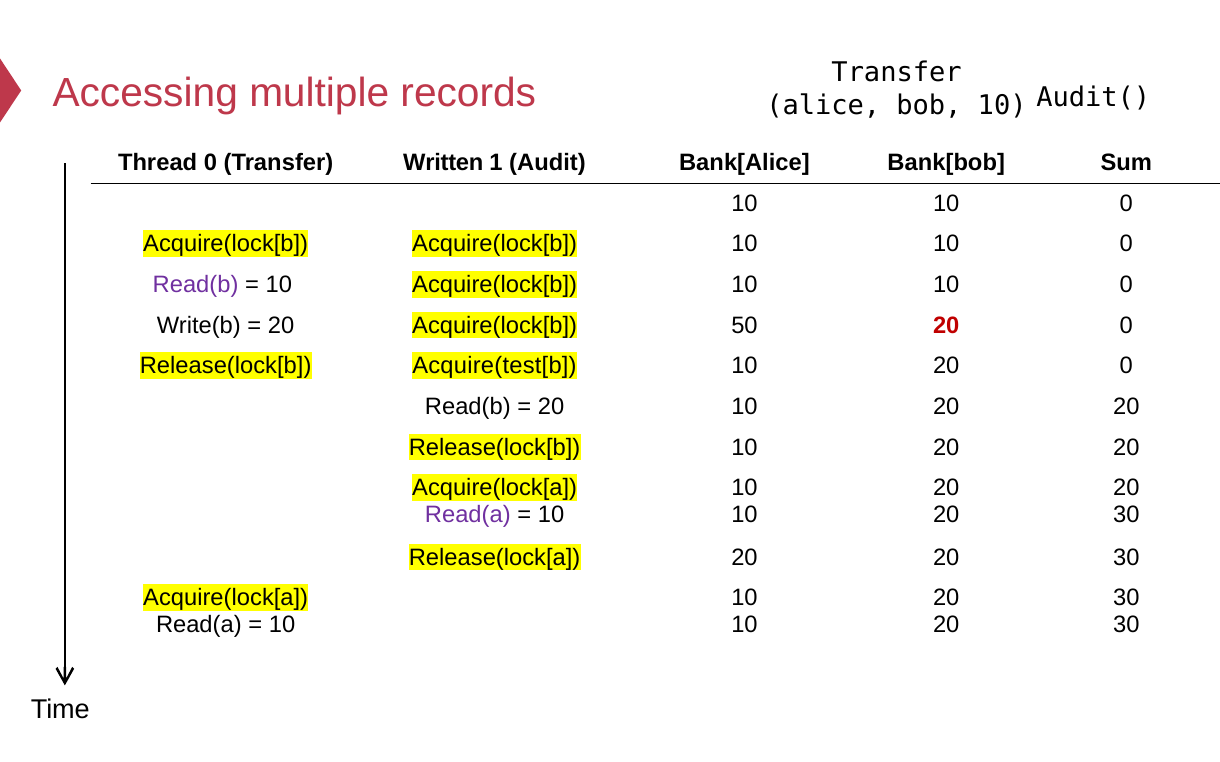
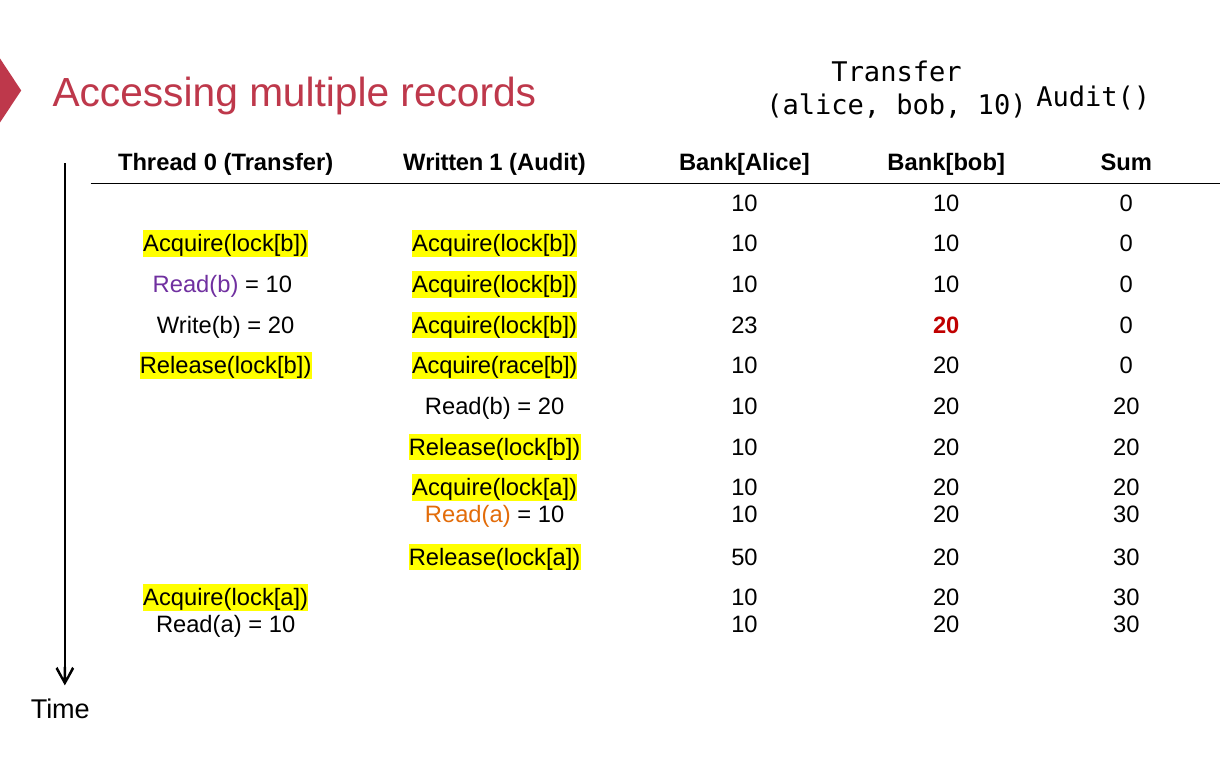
50: 50 -> 23
Acquire(test[b: Acquire(test[b -> Acquire(race[b
Read(a at (468, 515) colour: purple -> orange
Release(lock[a 20: 20 -> 50
